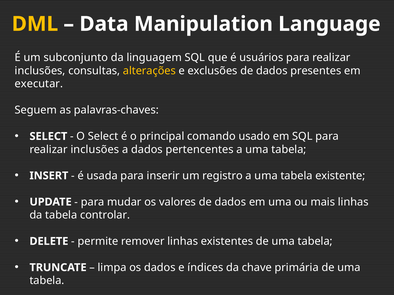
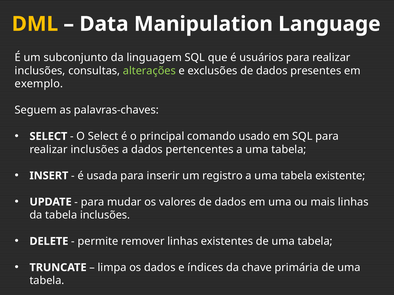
alterações colour: yellow -> light green
executar: executar -> exemplo
tabela controlar: controlar -> inclusões
